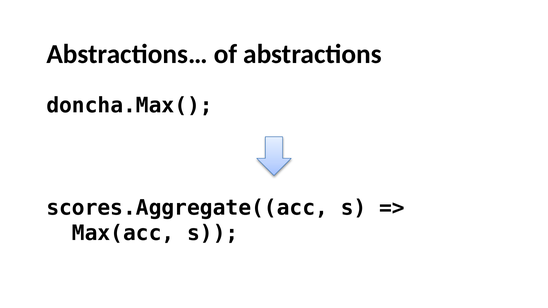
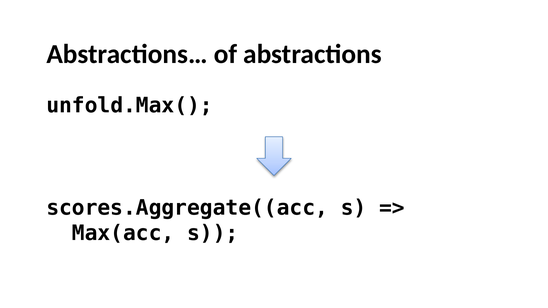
doncha.Max(: doncha.Max( -> unfold.Max(
